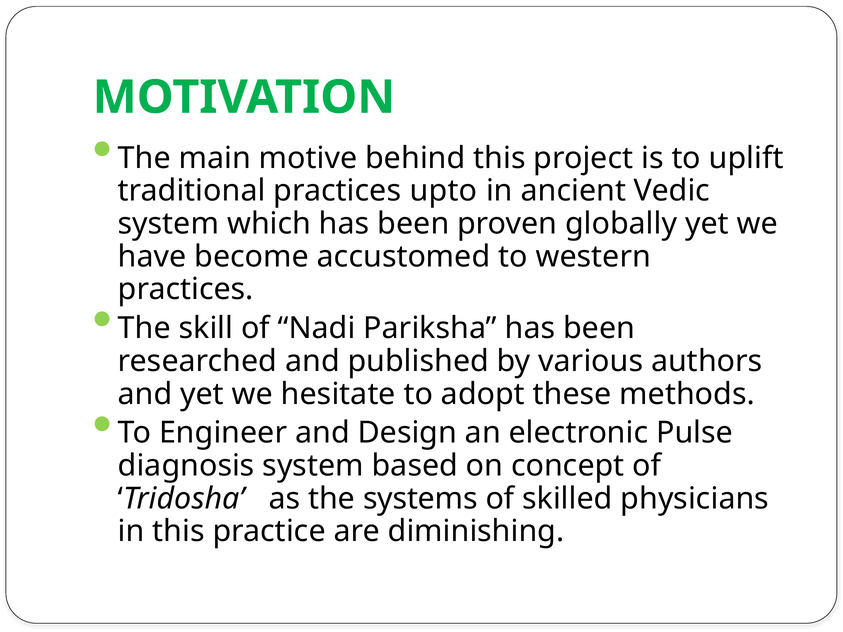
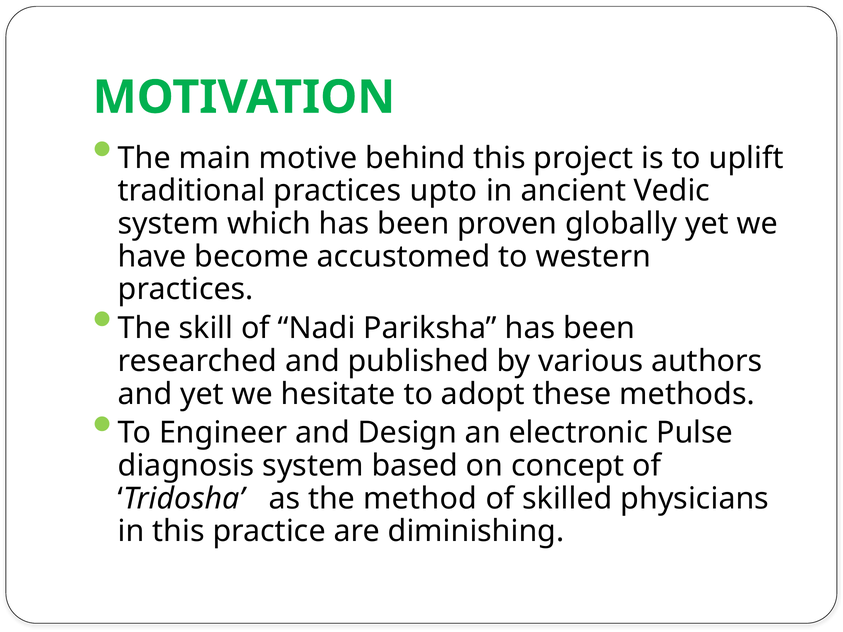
systems: systems -> method
